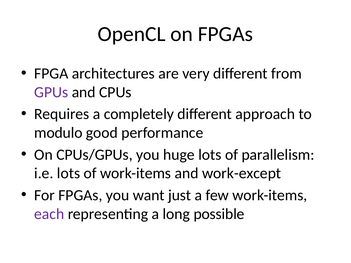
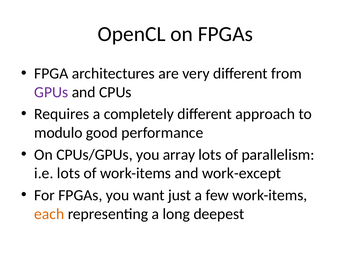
huge: huge -> array
each colour: purple -> orange
possible: possible -> deepest
